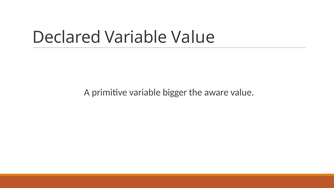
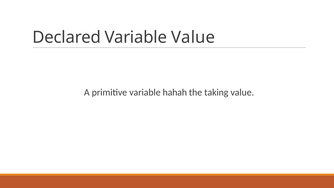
bigger: bigger -> hahah
aware: aware -> taking
